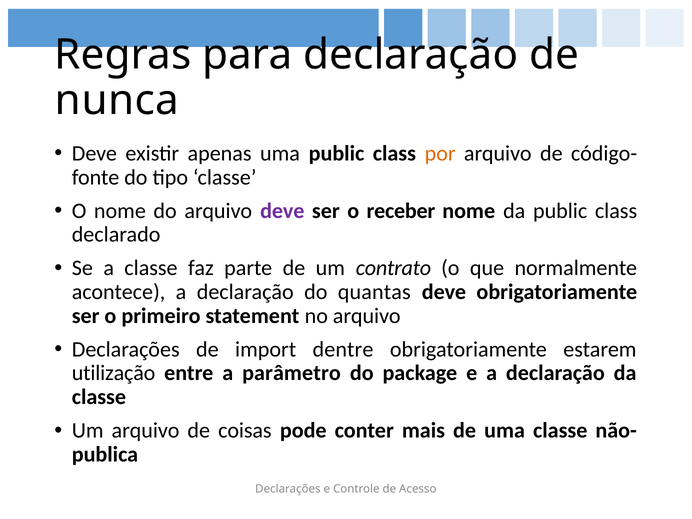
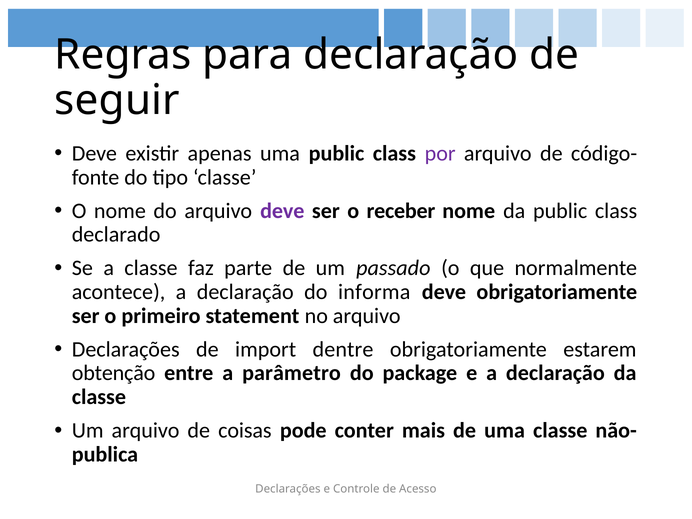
nunca: nunca -> seguir
por colour: orange -> purple
contrato: contrato -> passado
quantas: quantas -> informa
utilização: utilização -> obtenção
